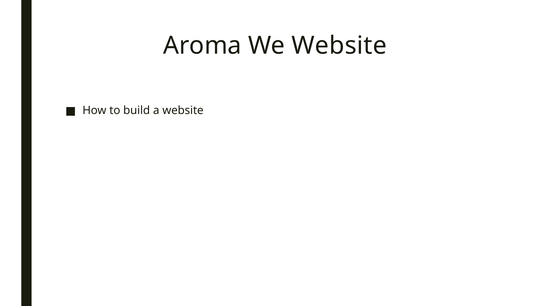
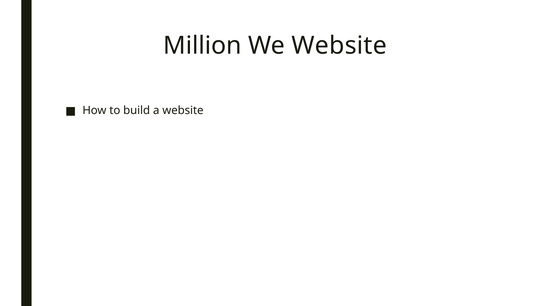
Aroma: Aroma -> Million
